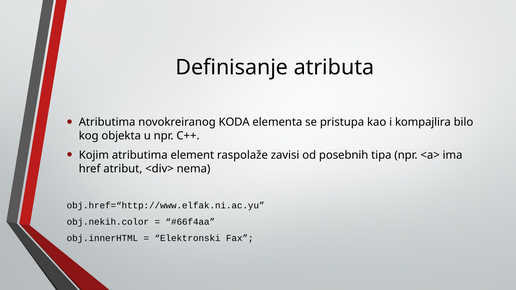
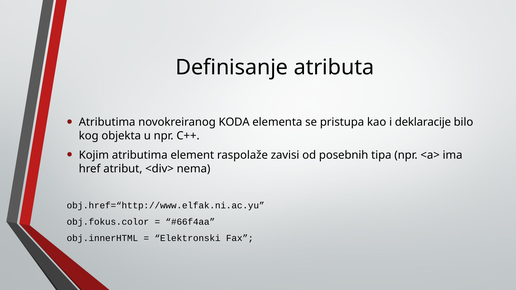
kompajlira: kompajlira -> deklaracije
obj.nekih.color: obj.nekih.color -> obj.fokus.color
